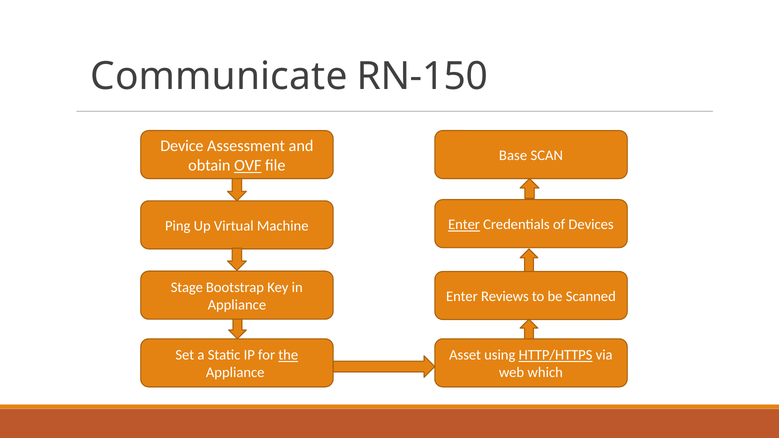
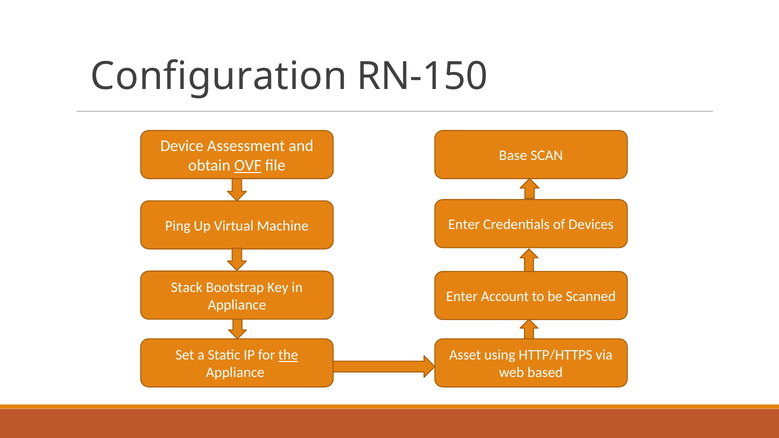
Communicate: Communicate -> Configuration
Enter at (464, 225) underline: present -> none
Stage: Stage -> Stack
Reviews: Reviews -> Account
HTTP/HTTPS underline: present -> none
which: which -> based
